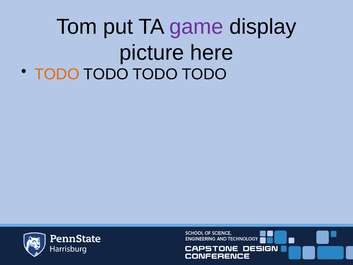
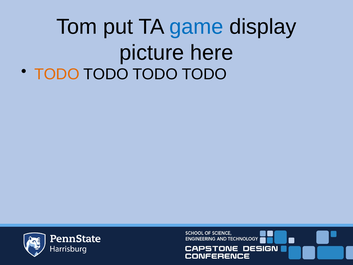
game colour: purple -> blue
